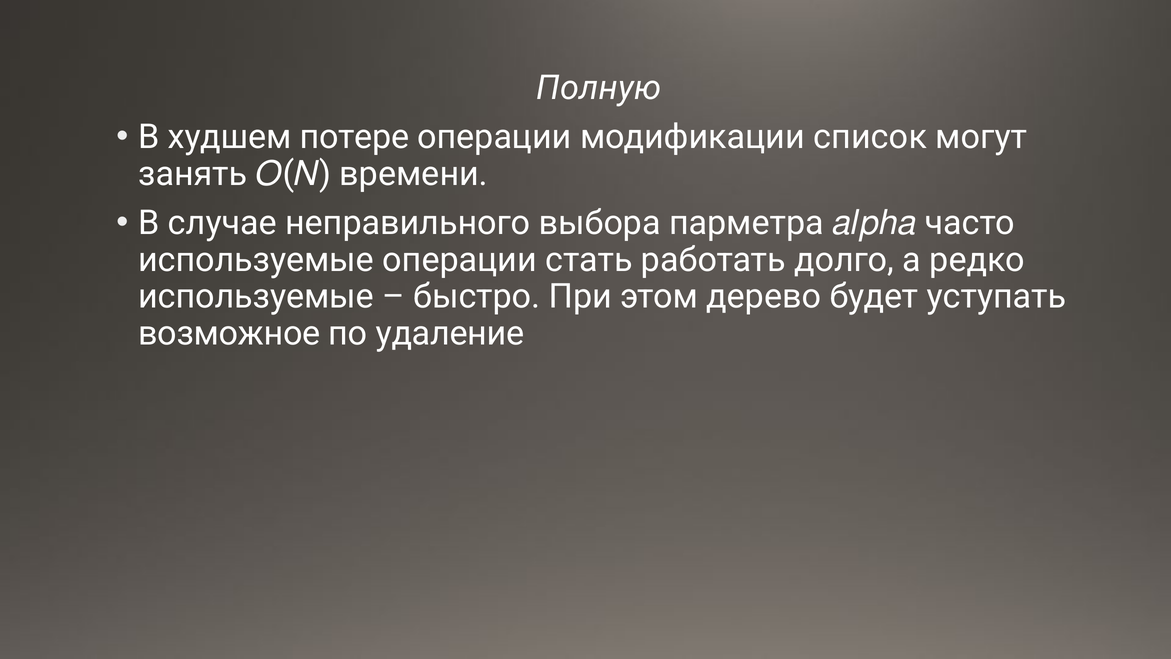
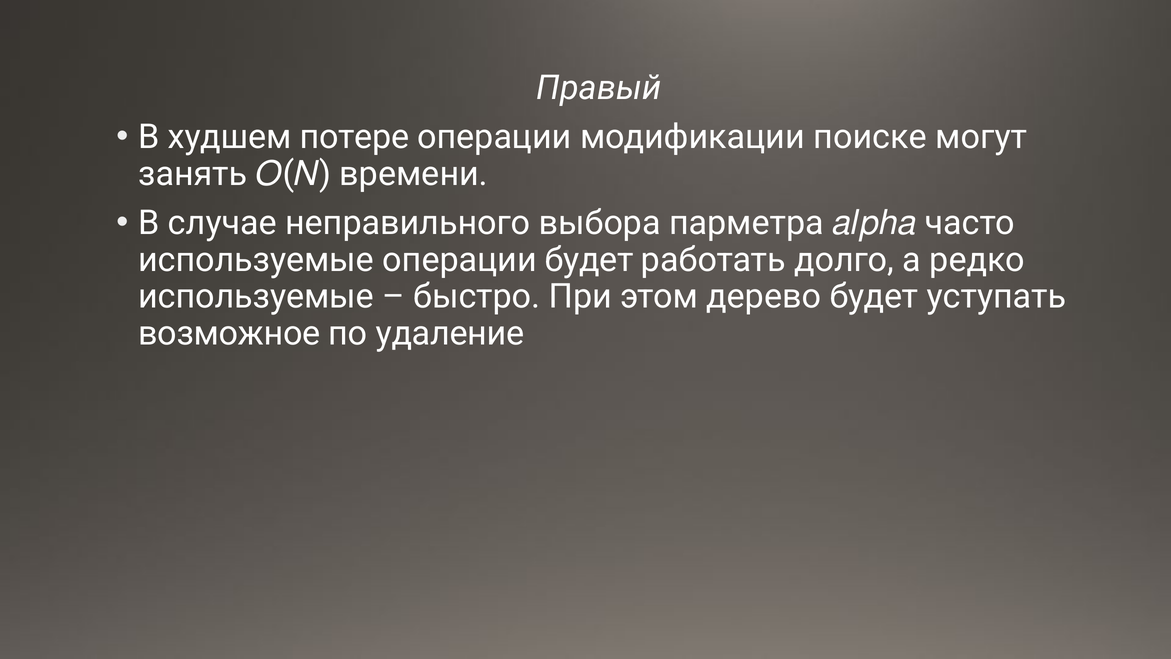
Полную: Полную -> Правый
список: список -> поиске
операции стать: стать -> будет
